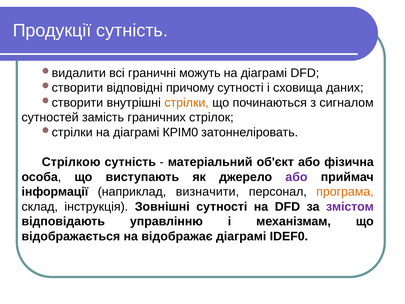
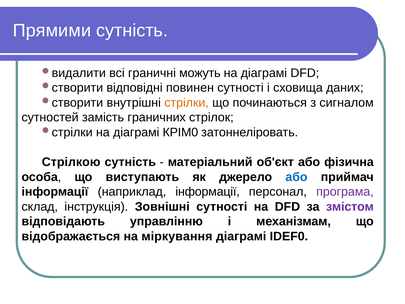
Продукції: Продукції -> Прямими
причому: причому -> повинен
або at (296, 177) colour: purple -> blue
наприклад визначити: визначити -> інформації
програма colour: orange -> purple
відображає: відображає -> міркування
